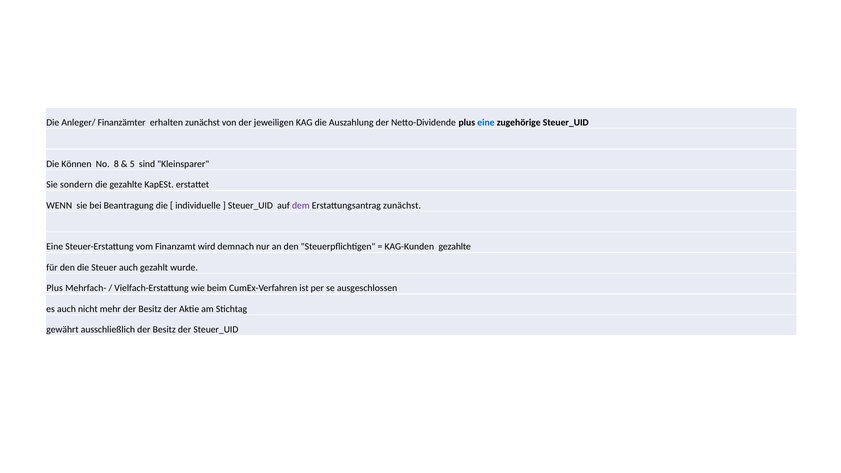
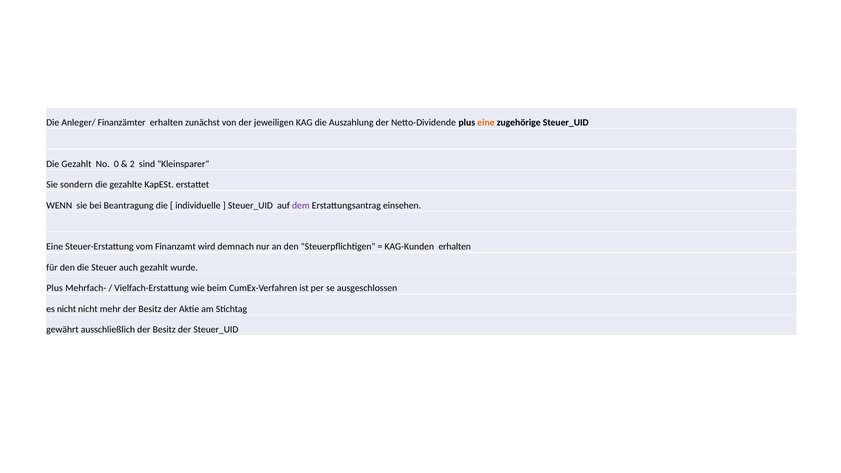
eine at (486, 123) colour: blue -> orange
Die Können: Können -> Gezahlt
8: 8 -> 0
5: 5 -> 2
Erstattungsantrag zunächst: zunächst -> einsehen
KAG-Kunden gezahlte: gezahlte -> erhalten
es auch: auch -> nicht
